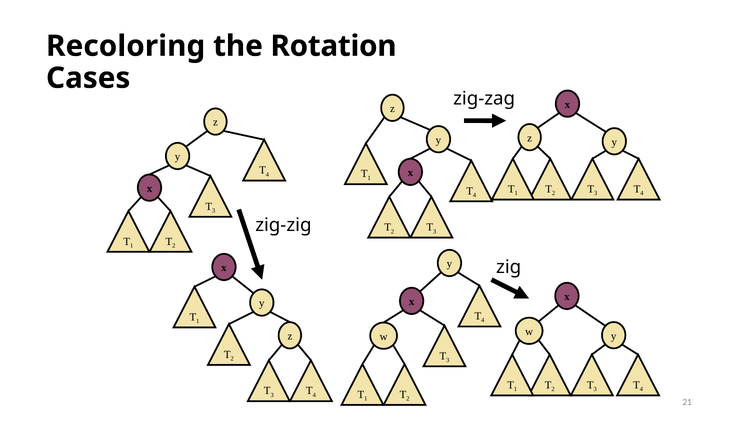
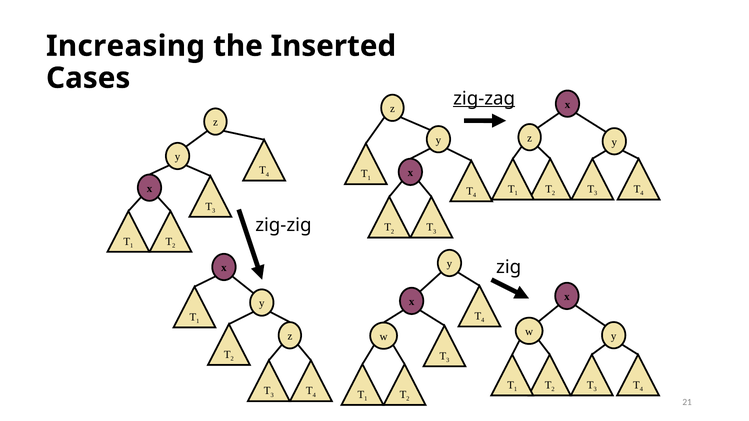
Recoloring: Recoloring -> Increasing
Rotation: Rotation -> Inserted
zig-zag underline: none -> present
